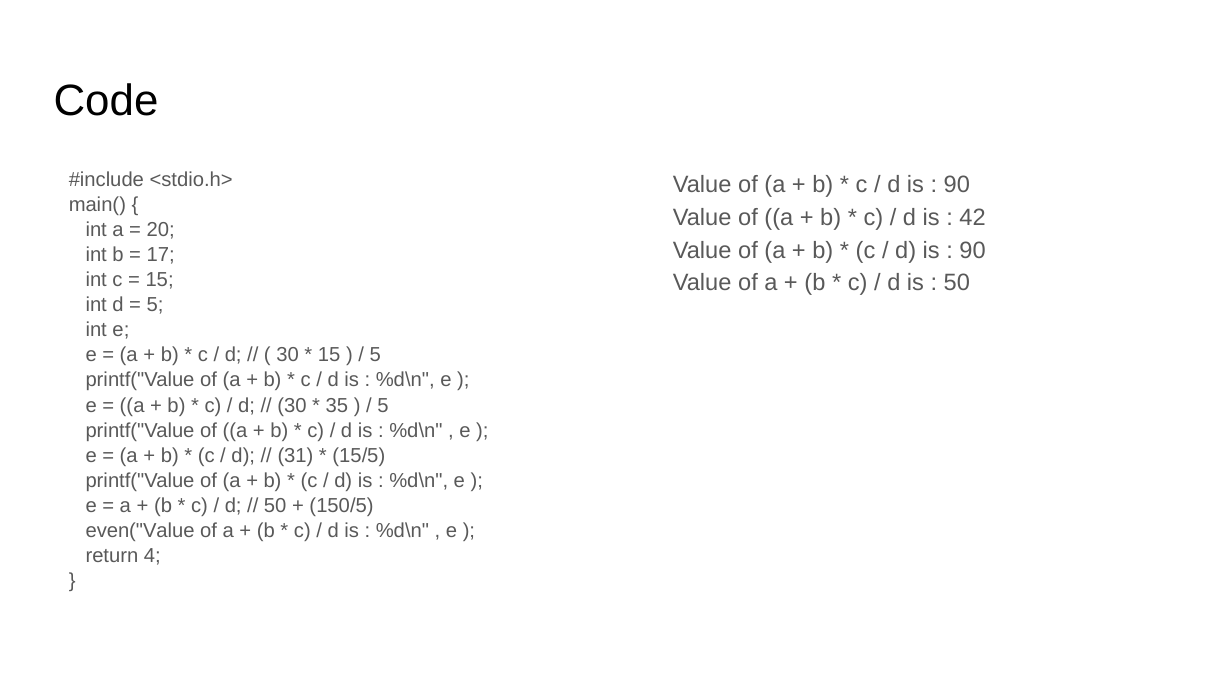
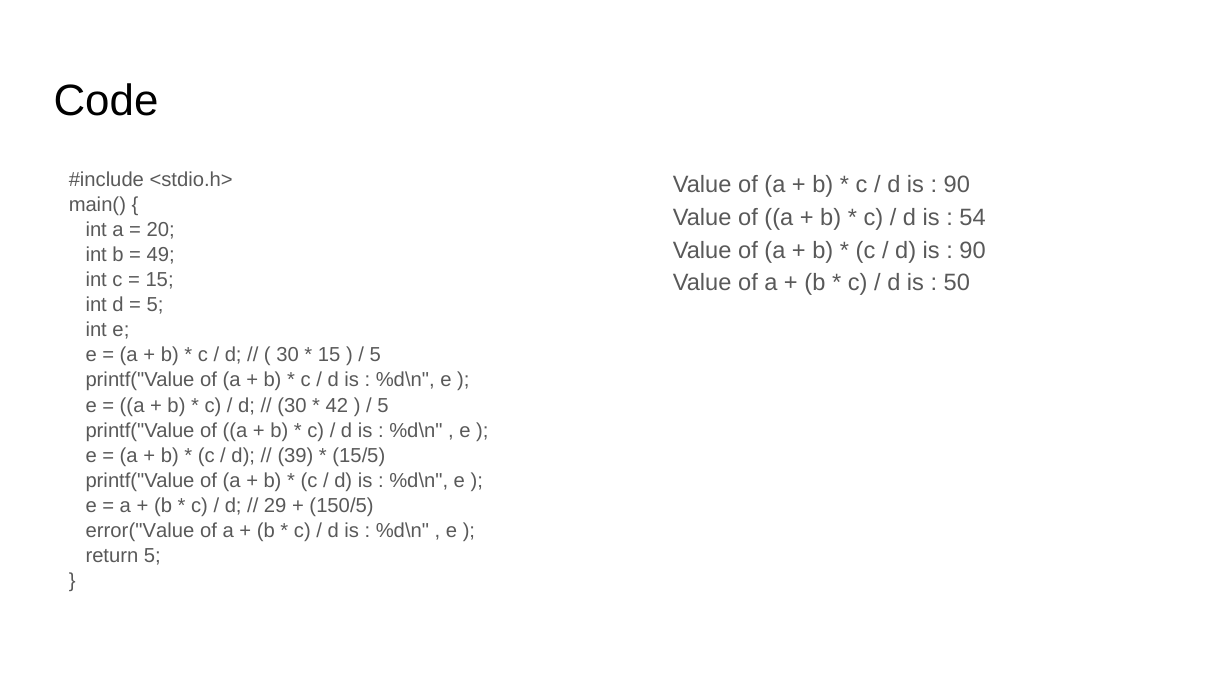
42: 42 -> 54
17: 17 -> 49
35: 35 -> 42
31: 31 -> 39
50 at (275, 506): 50 -> 29
even("Value: even("Value -> error("Value
return 4: 4 -> 5
